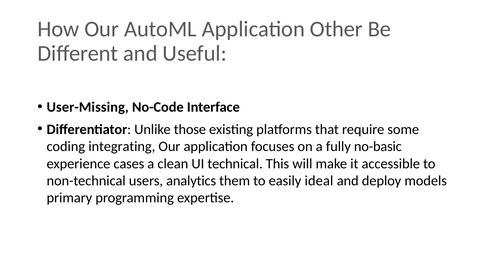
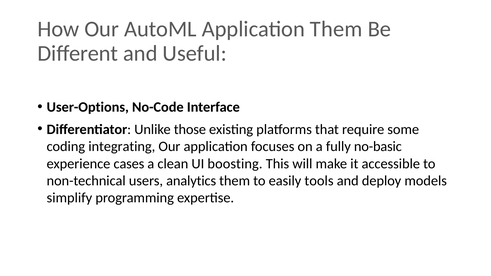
Application Other: Other -> Them
User-Missing: User-Missing -> User-Options
technical: technical -> boosting
ideal: ideal -> tools
primary: primary -> simplify
